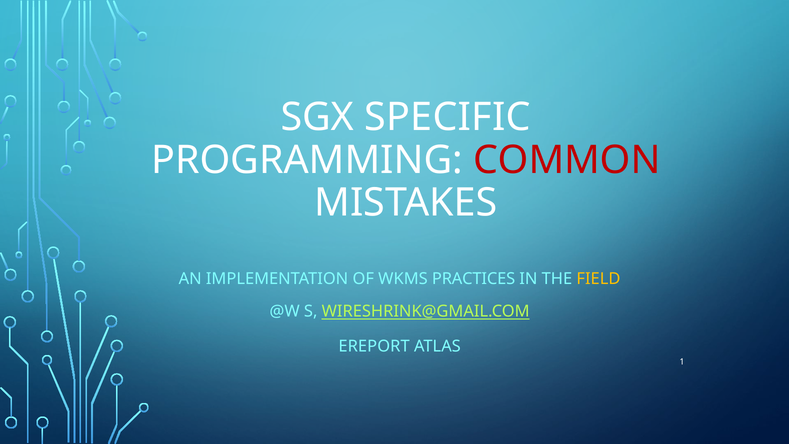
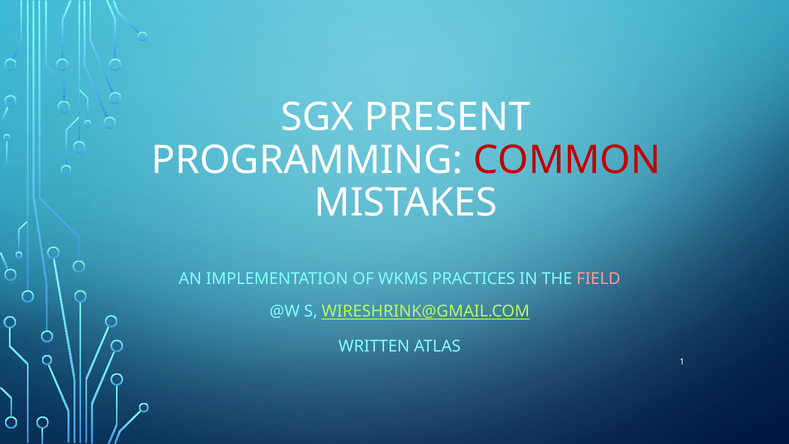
SPECIFIC: SPECIFIC -> PRESENT
FIELD colour: yellow -> pink
EREPORT: EREPORT -> WRITTEN
